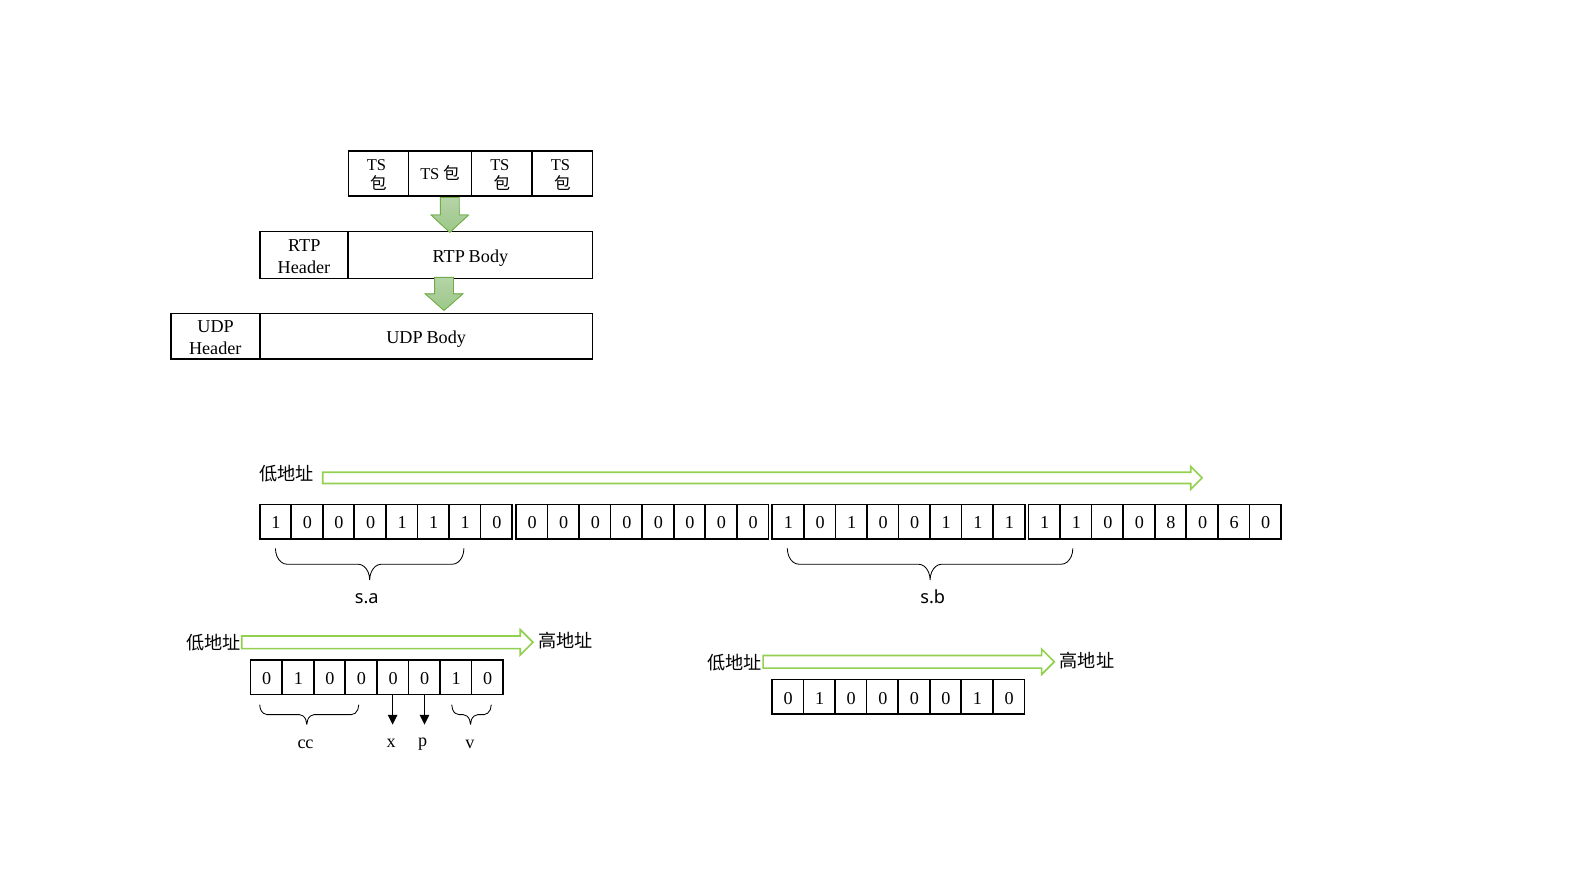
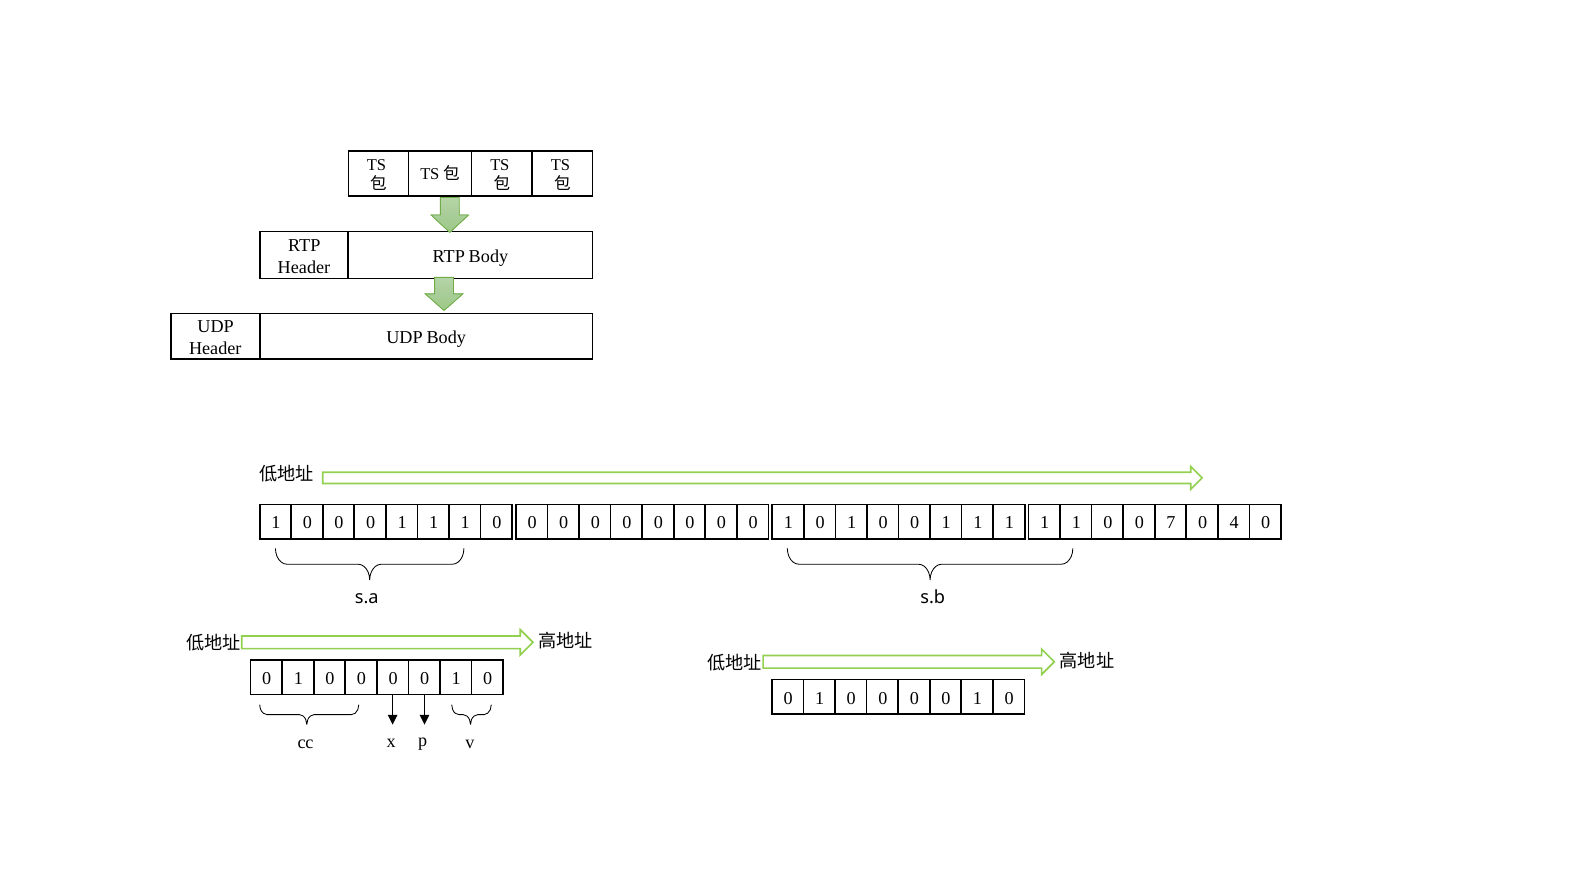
8: 8 -> 7
6: 6 -> 4
